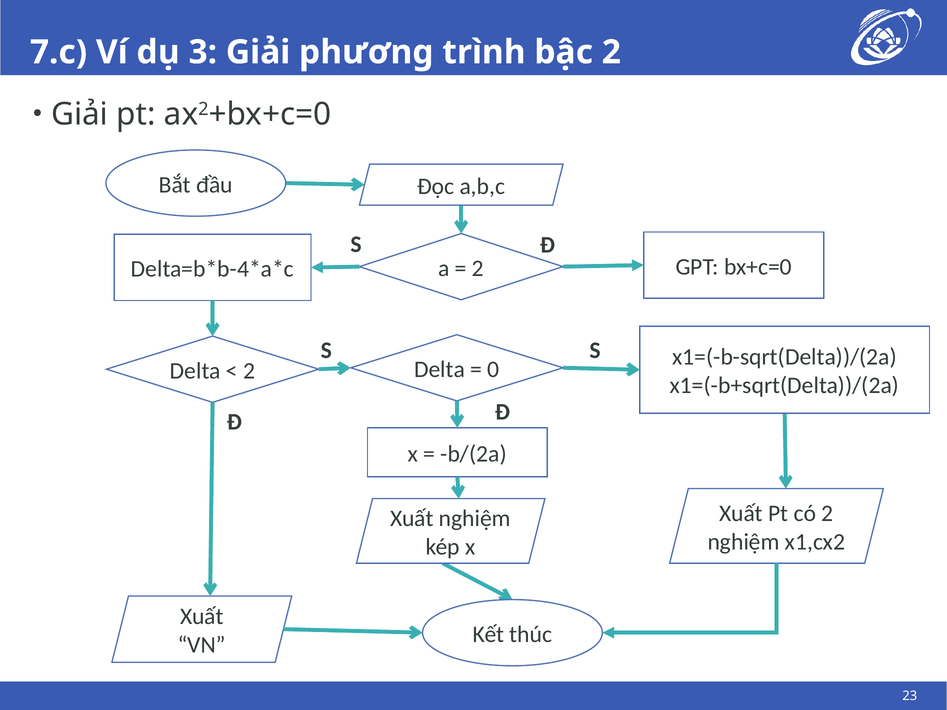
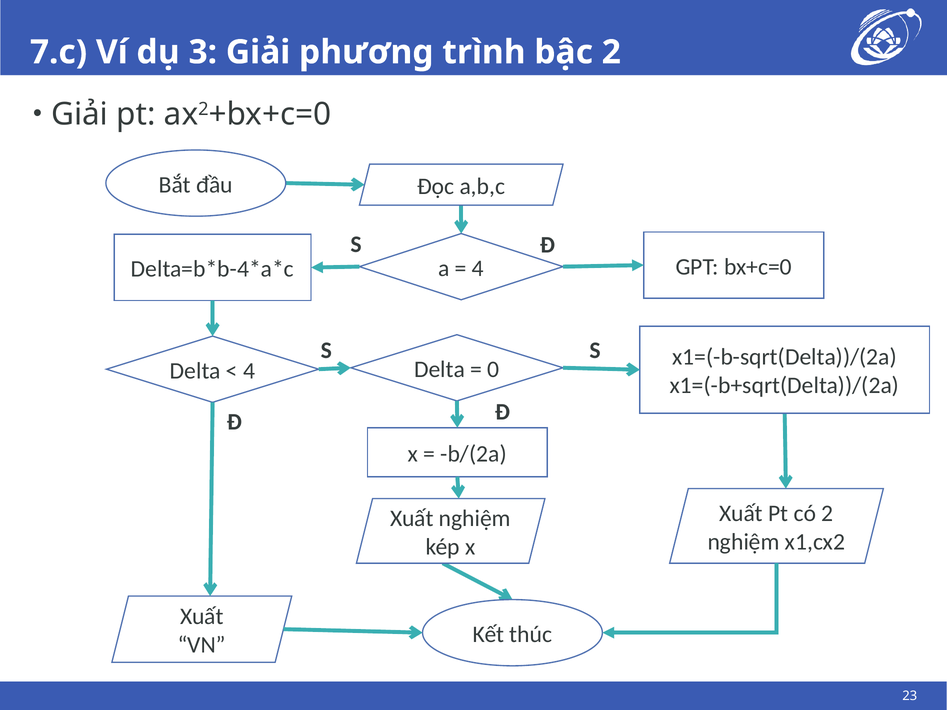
2 at (478, 268): 2 -> 4
2 at (249, 371): 2 -> 4
